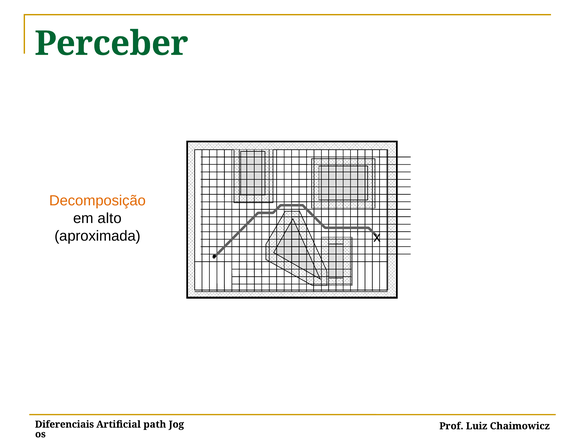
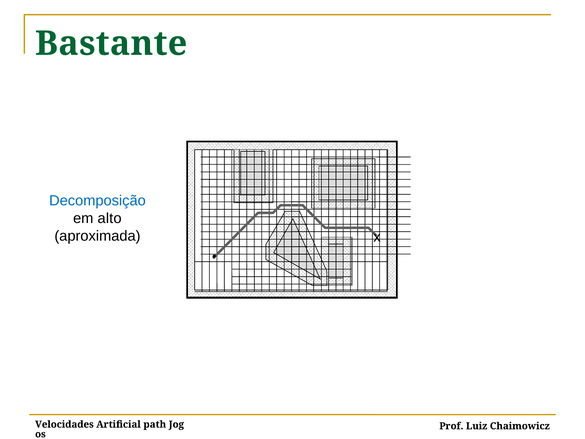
Perceber: Perceber -> Bastante
Decomposição colour: orange -> blue
Diferenciais: Diferenciais -> Velocidades
